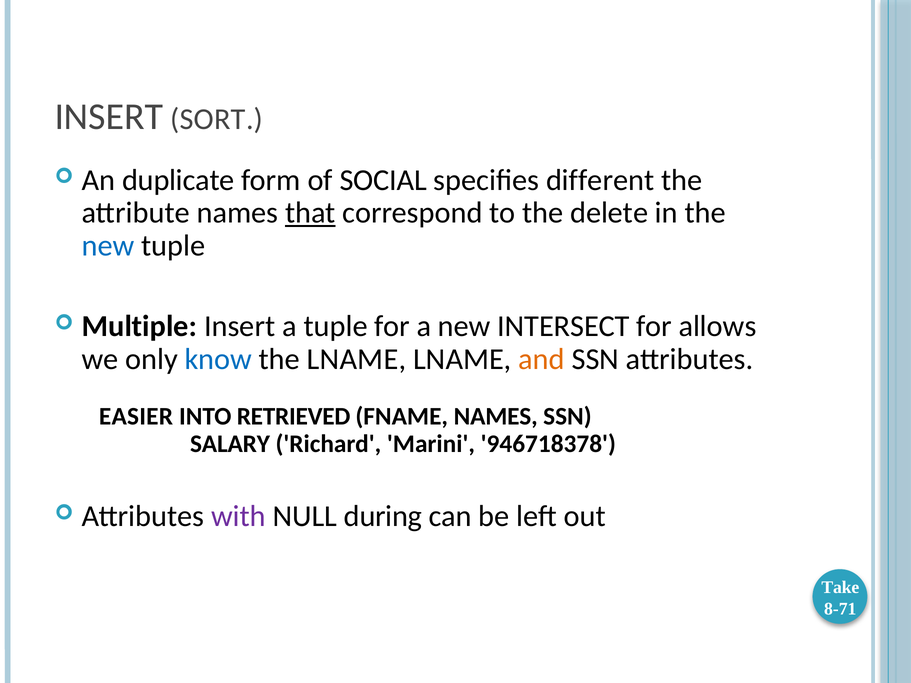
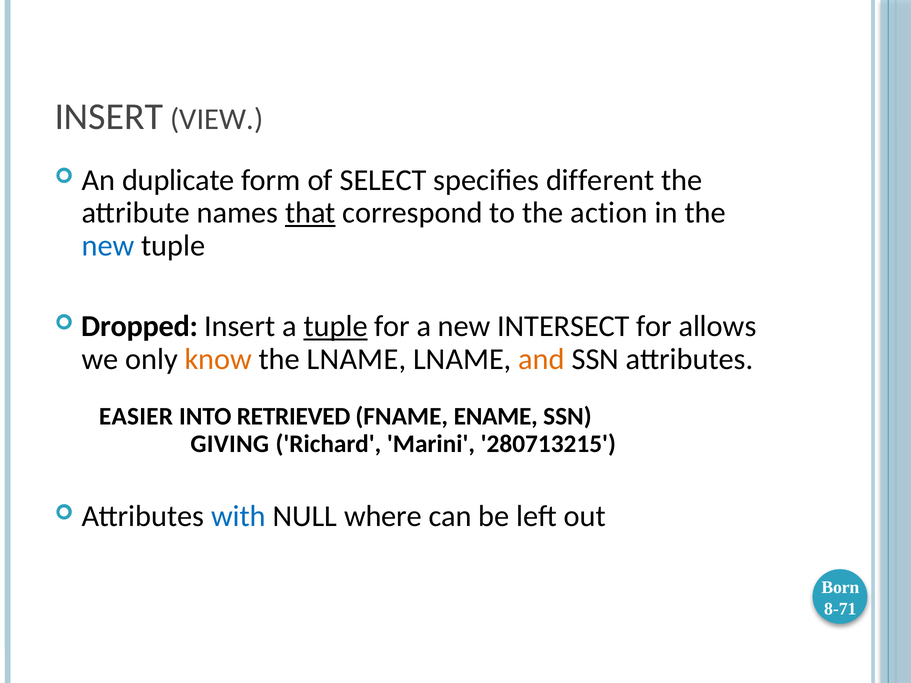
SORT: SORT -> VIEW
SOCIAL: SOCIAL -> SELECT
delete: delete -> action
Multiple: Multiple -> Dropped
tuple at (336, 327) underline: none -> present
know colour: blue -> orange
FNAME NAMES: NAMES -> ENAME
SALARY: SALARY -> GIVING
946718378: 946718378 -> 280713215
with colour: purple -> blue
during: during -> where
Take: Take -> Born
